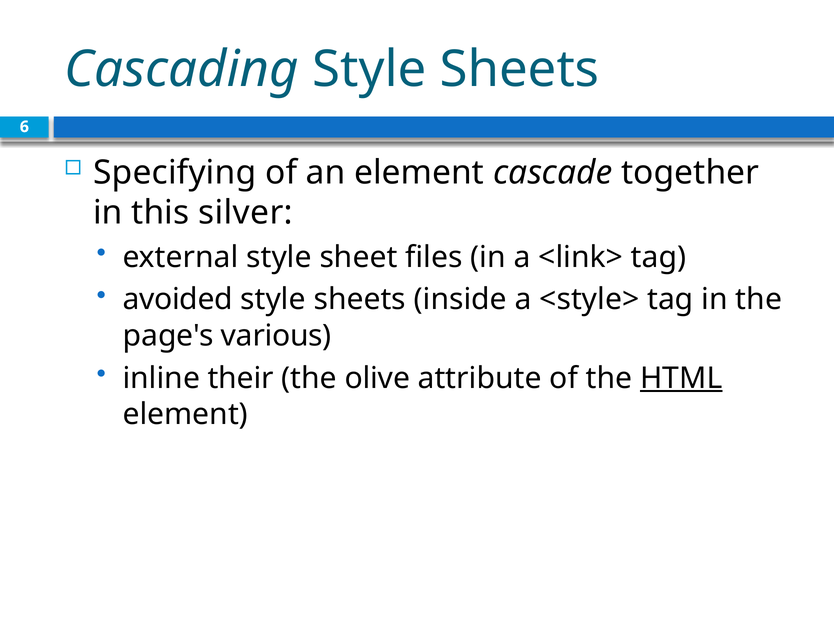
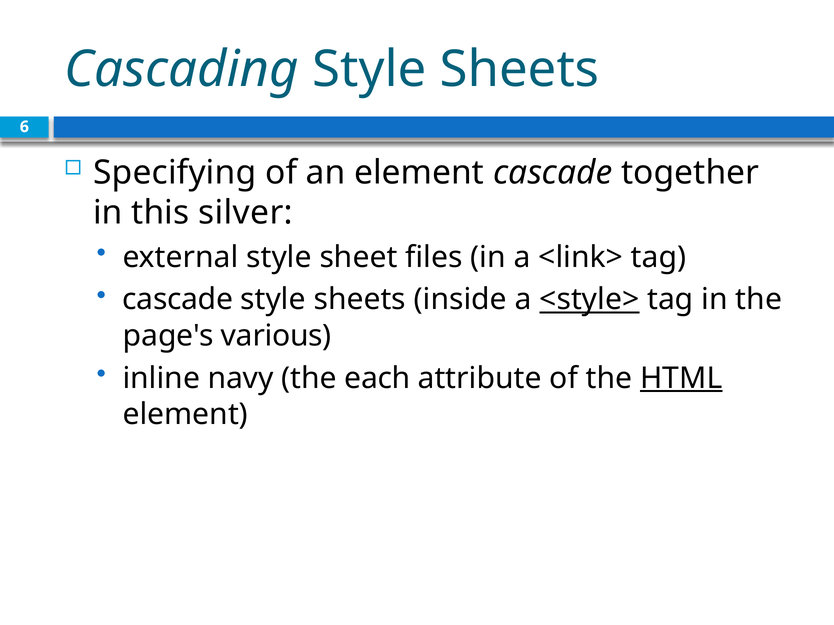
avoided at (178, 300): avoided -> cascade
<style> underline: none -> present
their: their -> navy
olive: olive -> each
